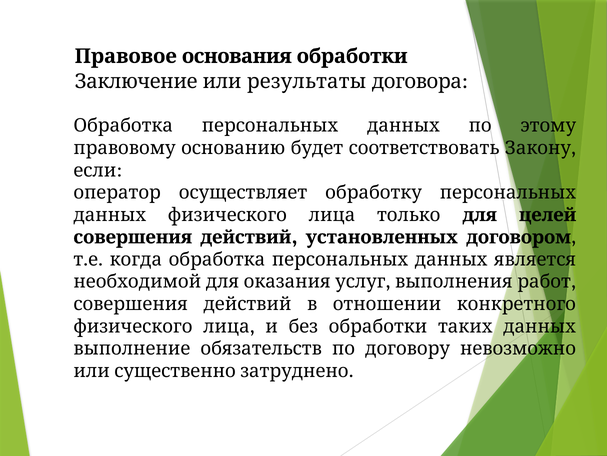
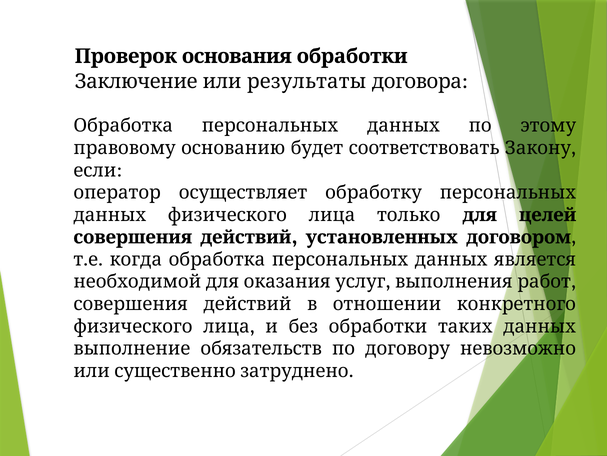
Правовое: Правовое -> Проверок
